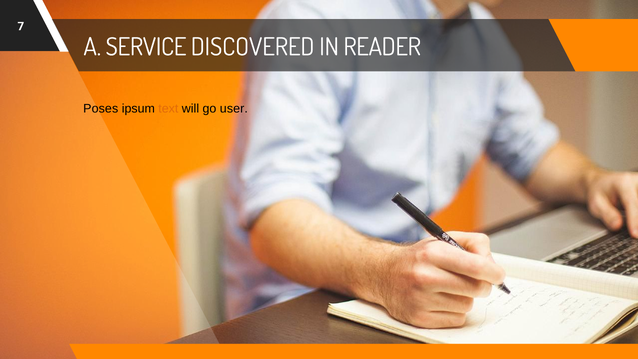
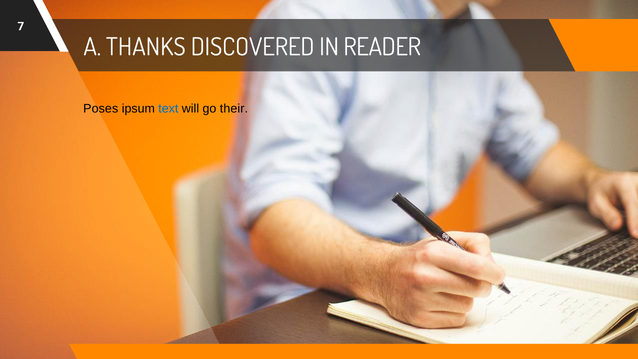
SERVICE: SERVICE -> THANKS
text colour: orange -> blue
user: user -> their
